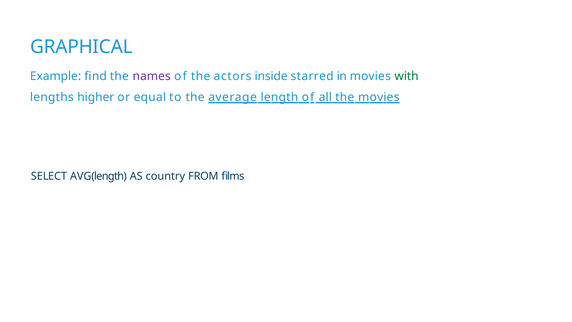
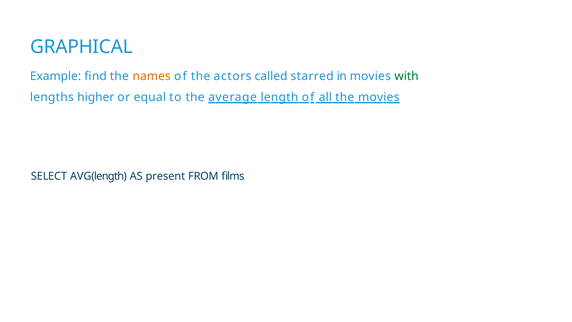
names colour: purple -> orange
inside: inside -> called
country: country -> present
